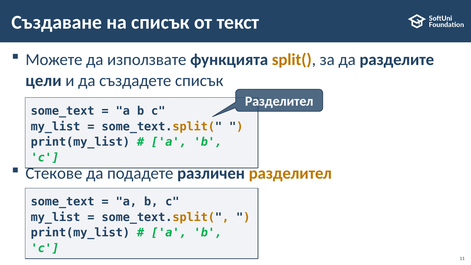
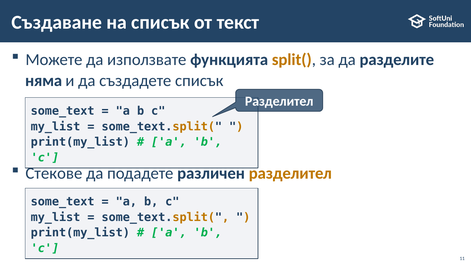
цели: цели -> няма
